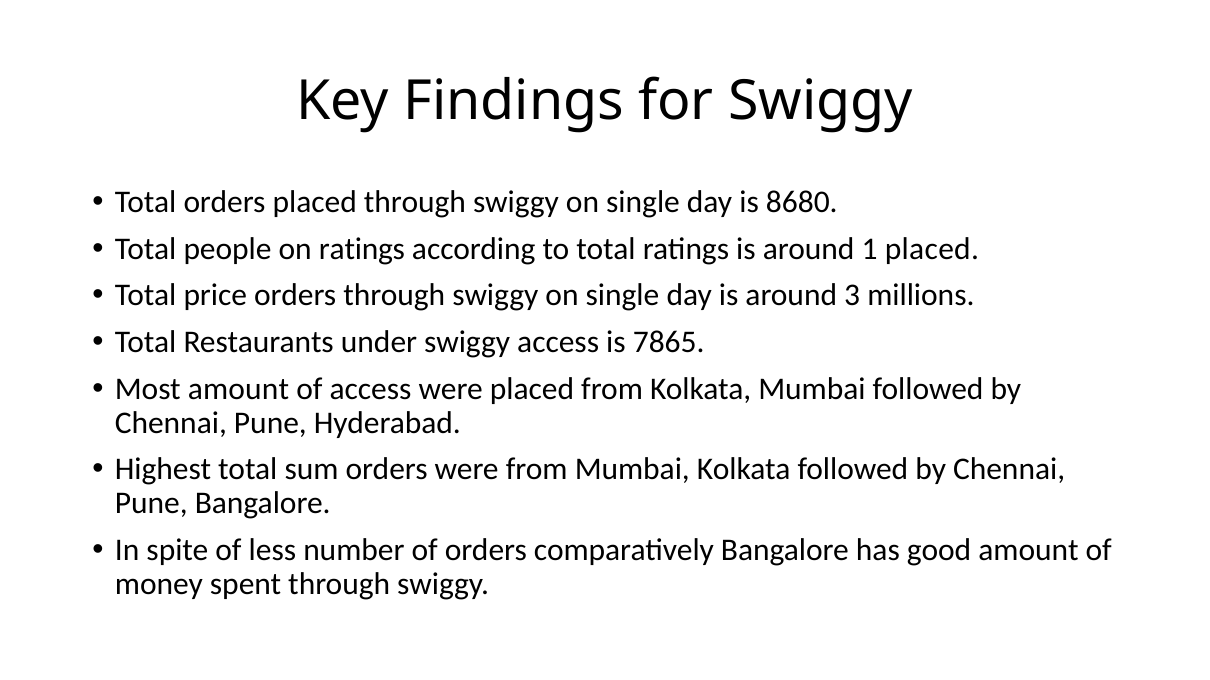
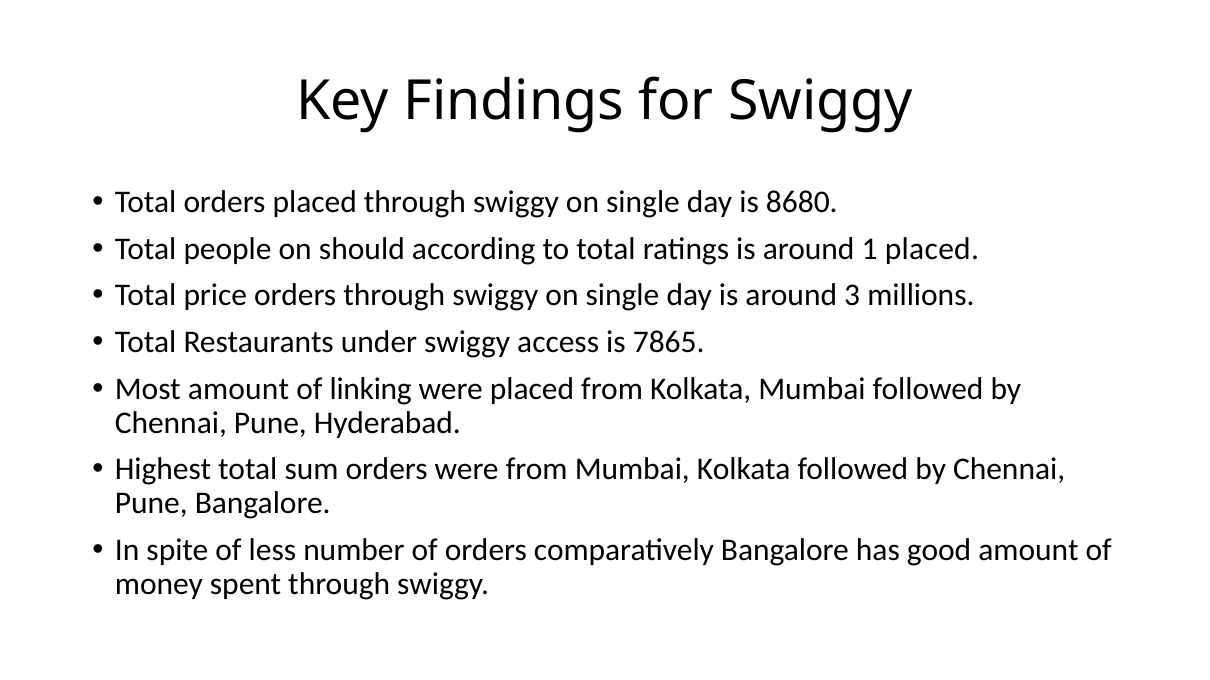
on ratings: ratings -> should
of access: access -> linking
